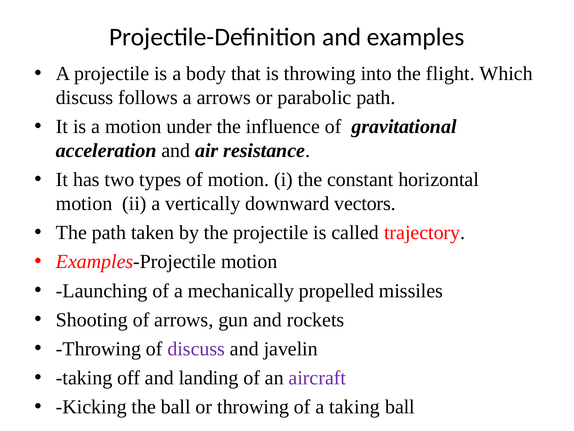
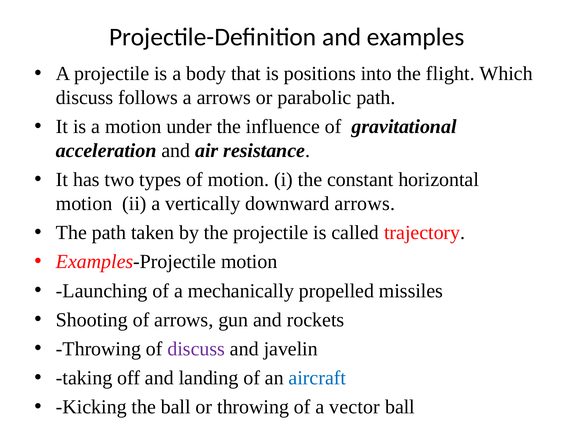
is throwing: throwing -> positions
downward vectors: vectors -> arrows
aircraft colour: purple -> blue
a taking: taking -> vector
